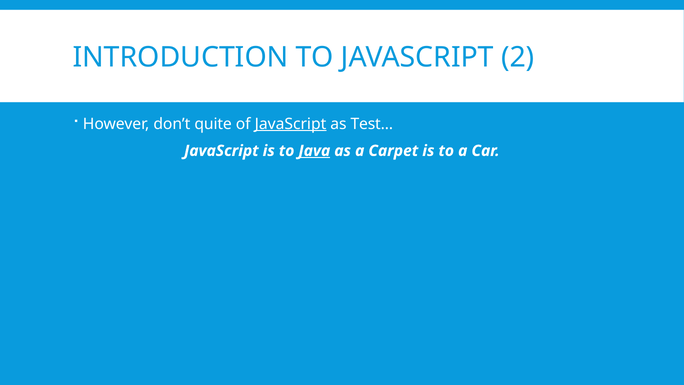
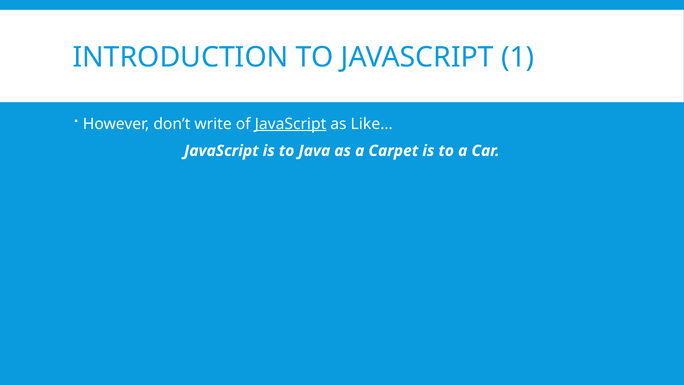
2: 2 -> 1
quite: quite -> write
Test…: Test… -> Like…
Java underline: present -> none
